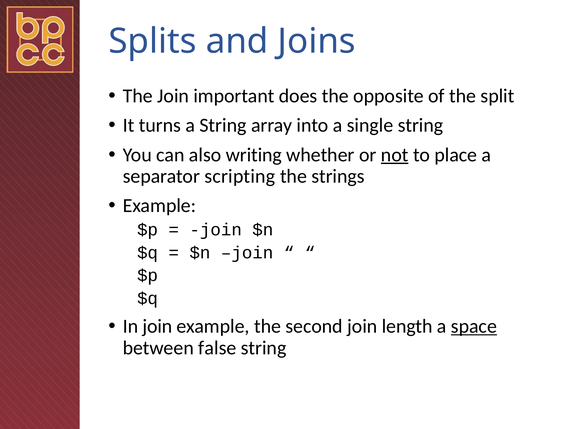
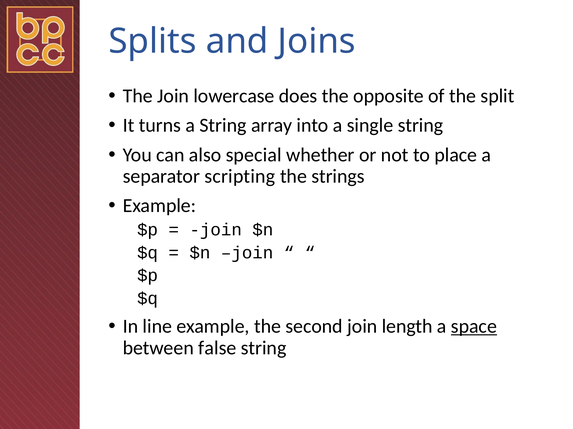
important: important -> lowercase
writing: writing -> special
not underline: present -> none
In join: join -> line
